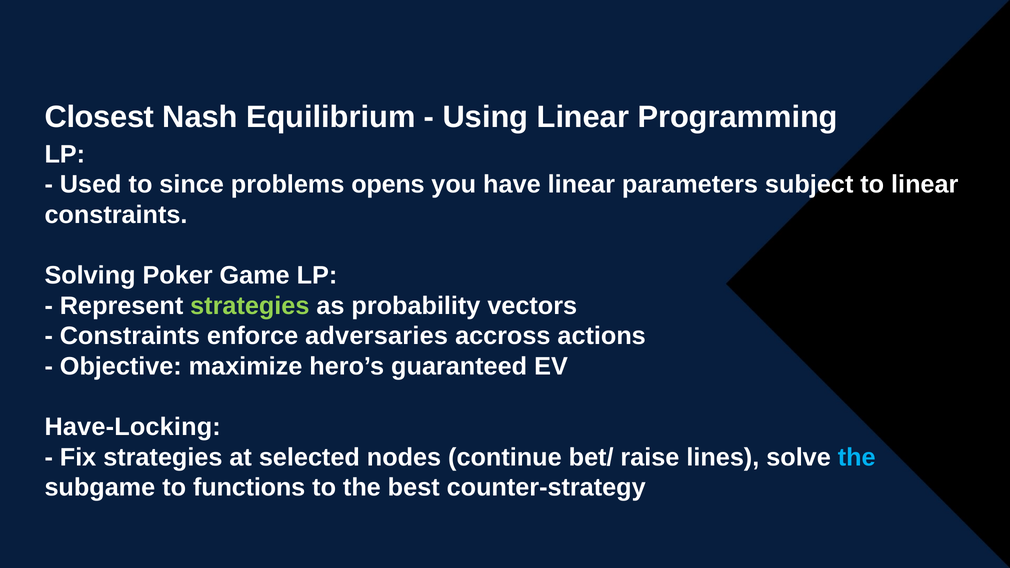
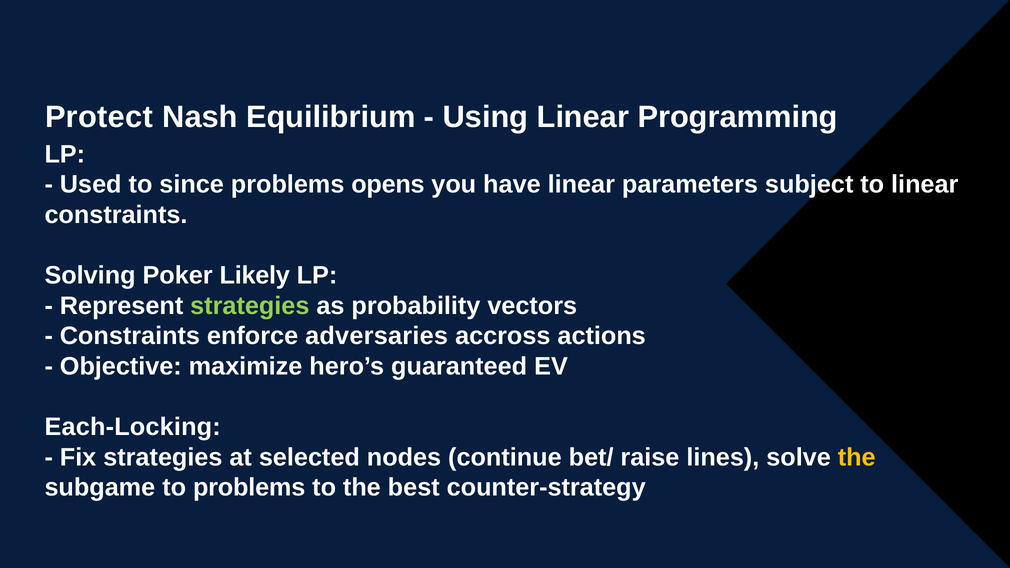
Closest: Closest -> Protect
Game: Game -> Likely
Have-Locking: Have-Locking -> Each-Locking
the at (857, 457) colour: light blue -> yellow
to functions: functions -> problems
